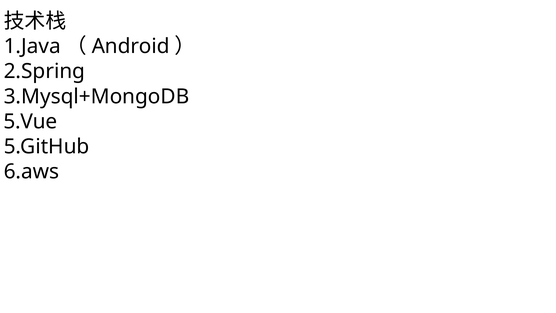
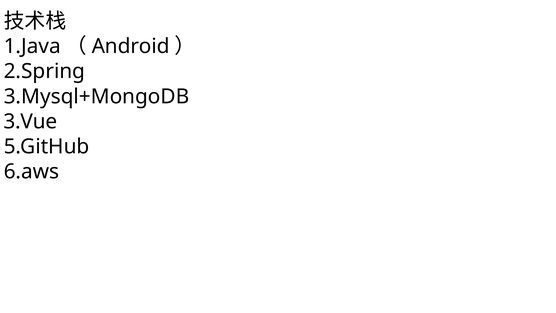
5.Vue: 5.Vue -> 3.Vue
